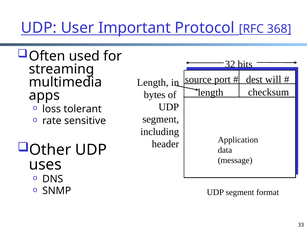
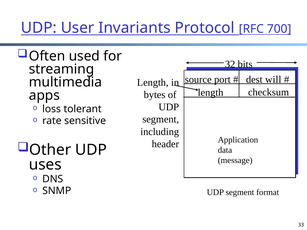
Important: Important -> Invariants
368: 368 -> 700
